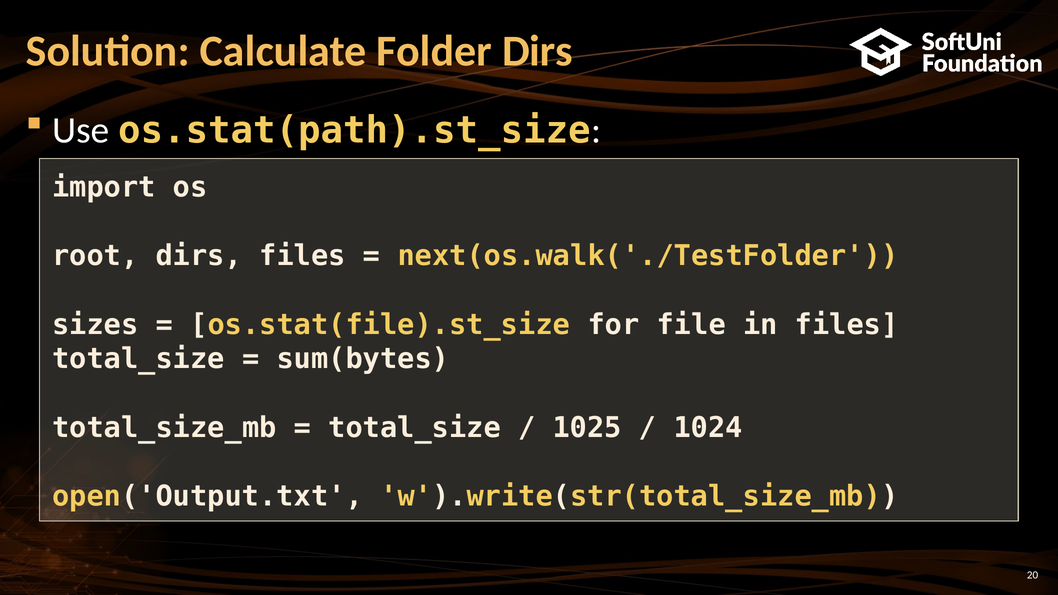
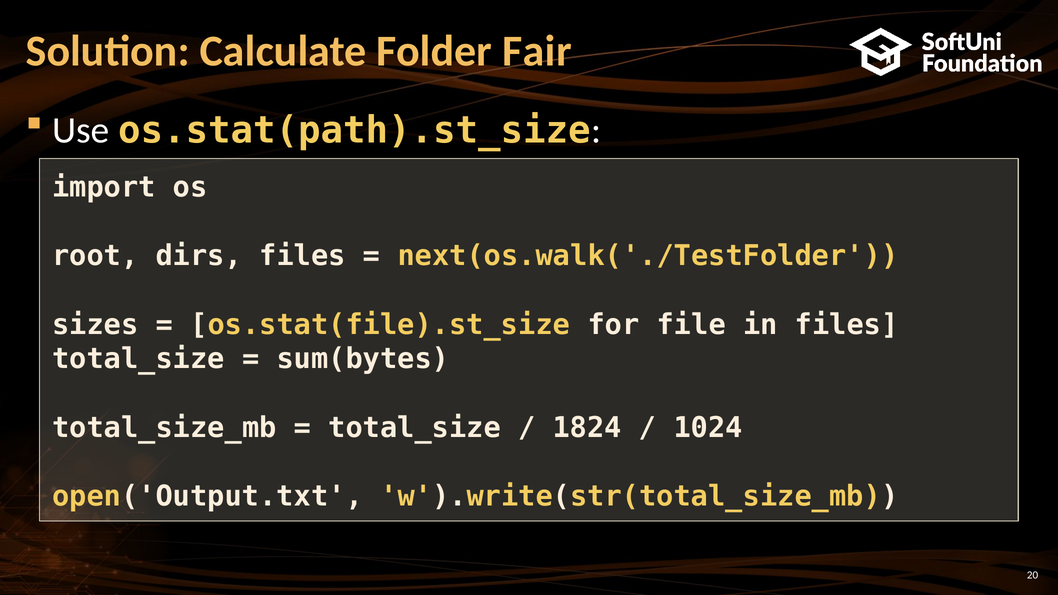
Folder Dirs: Dirs -> Fair
1025: 1025 -> 1824
